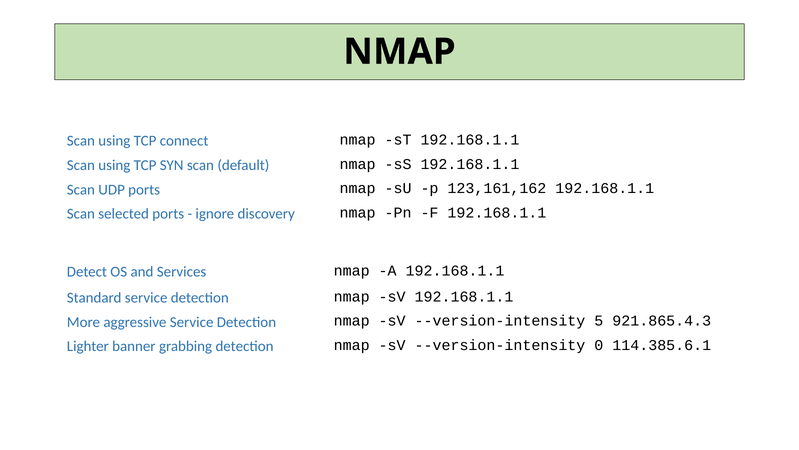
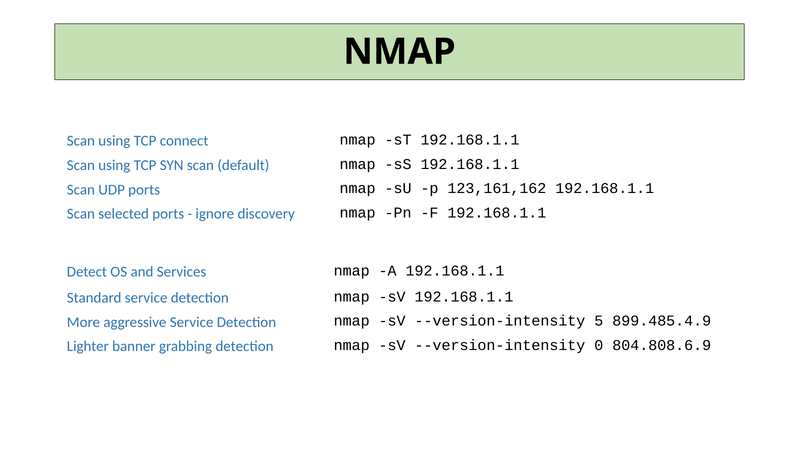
921.865.4.3: 921.865.4.3 -> 899.485.4.9
114.385.6.1: 114.385.6.1 -> 804.808.6.9
